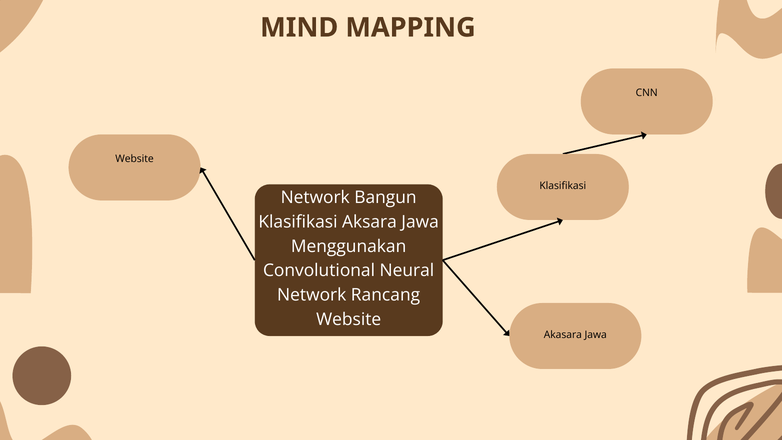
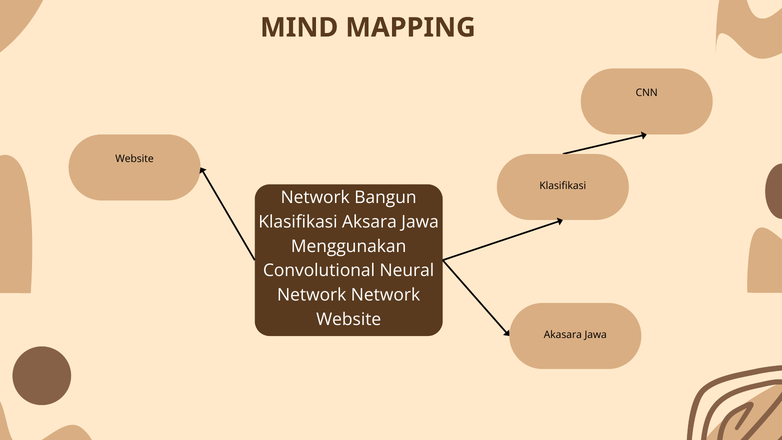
Network Rancang: Rancang -> Network
